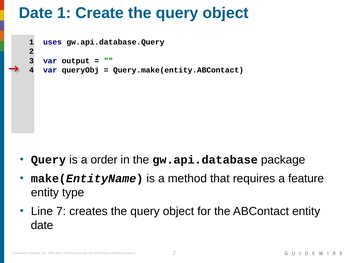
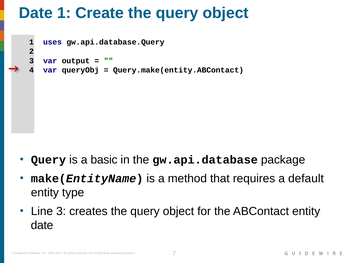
order: order -> basic
feature: feature -> default
Line 7: 7 -> 3
